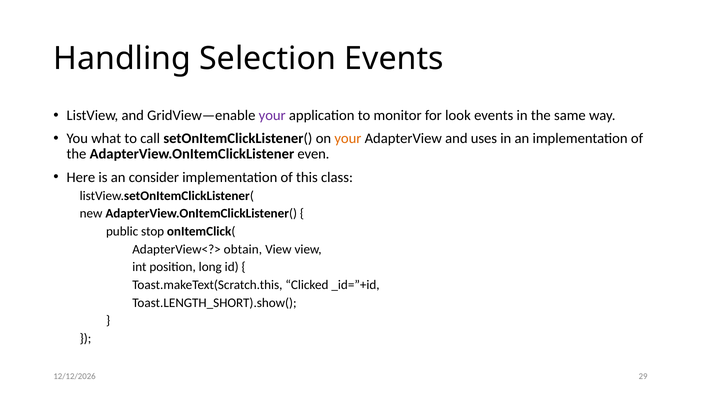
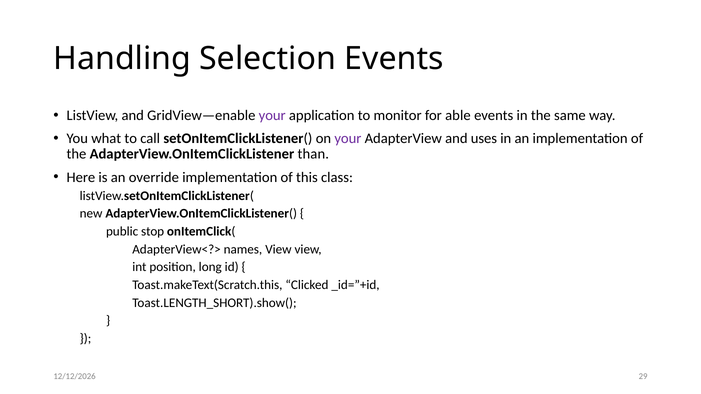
look: look -> able
your at (348, 138) colour: orange -> purple
even: even -> than
consider: consider -> override
obtain: obtain -> names
